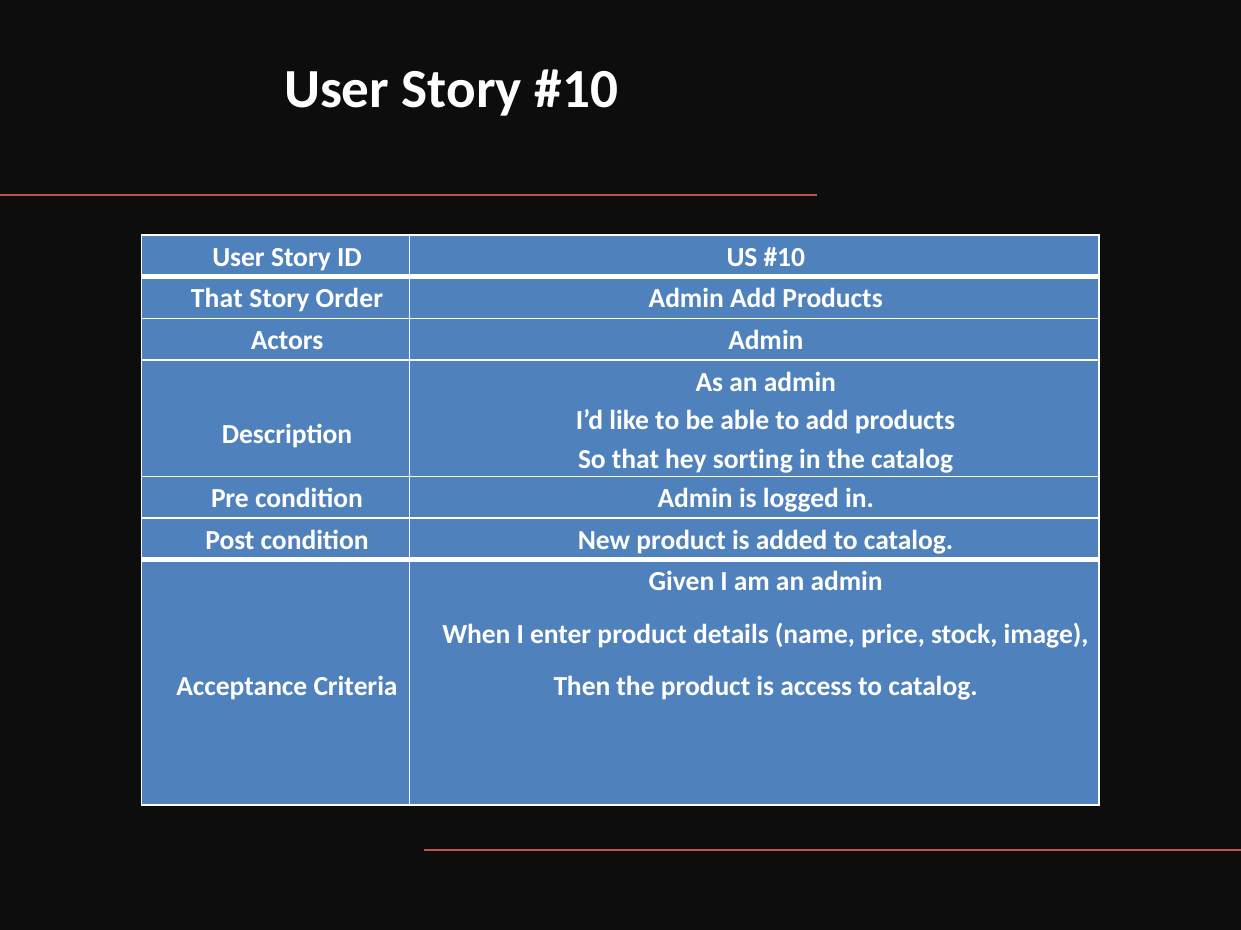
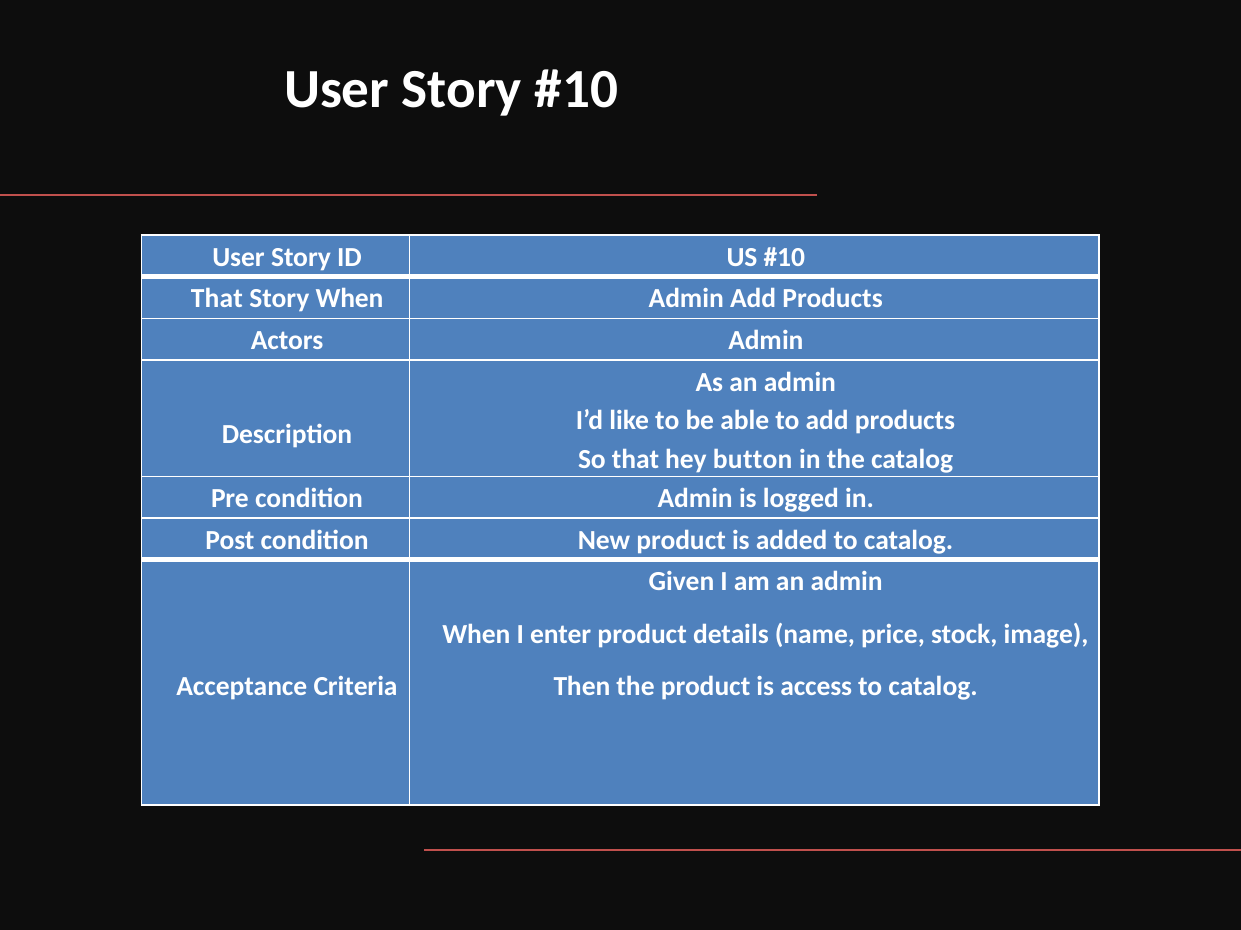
Story Order: Order -> When
sorting: sorting -> button
